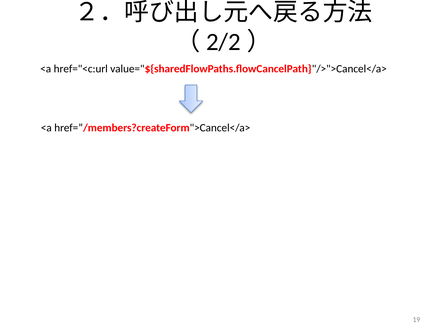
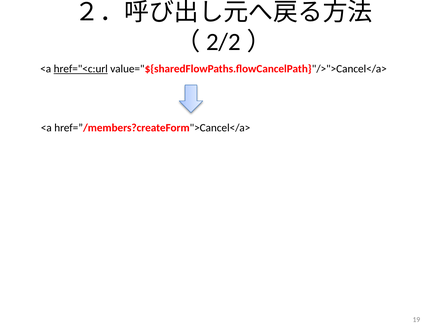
href="<c:url underline: none -> present
